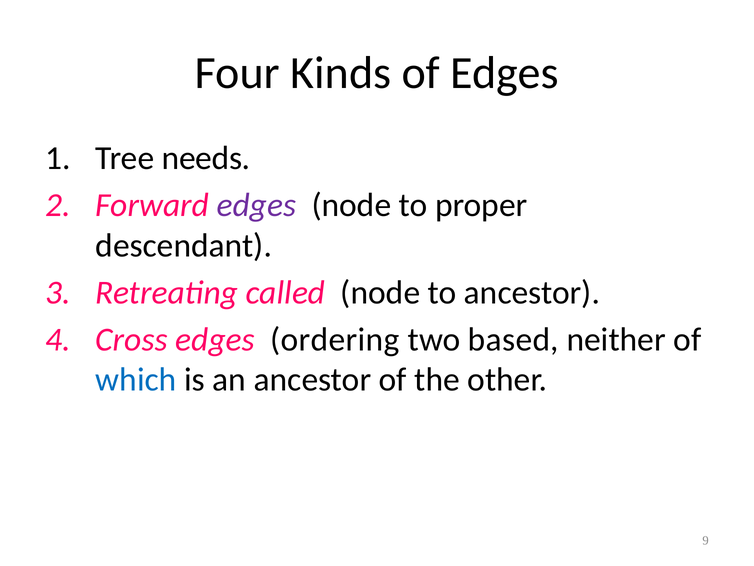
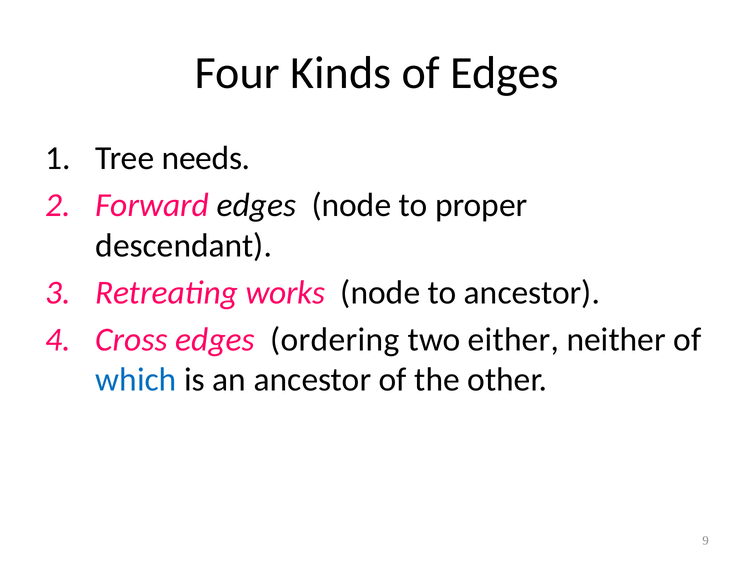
edges at (256, 205) colour: purple -> black
called: called -> works
based: based -> either
